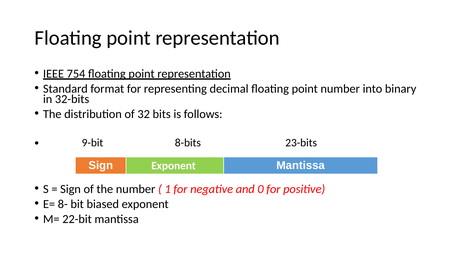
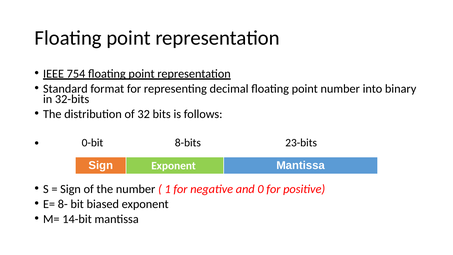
9-bit: 9-bit -> 0-bit
22-bit: 22-bit -> 14-bit
